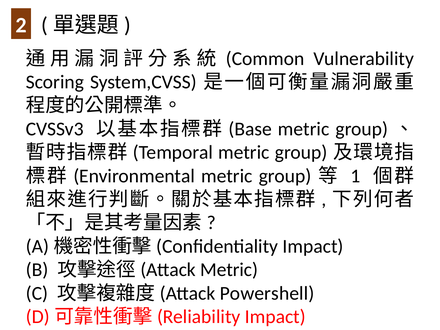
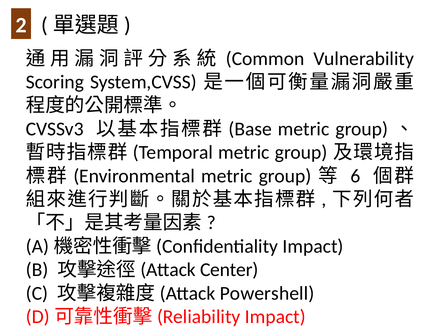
1: 1 -> 6
Metric at (229, 270): Metric -> Center
